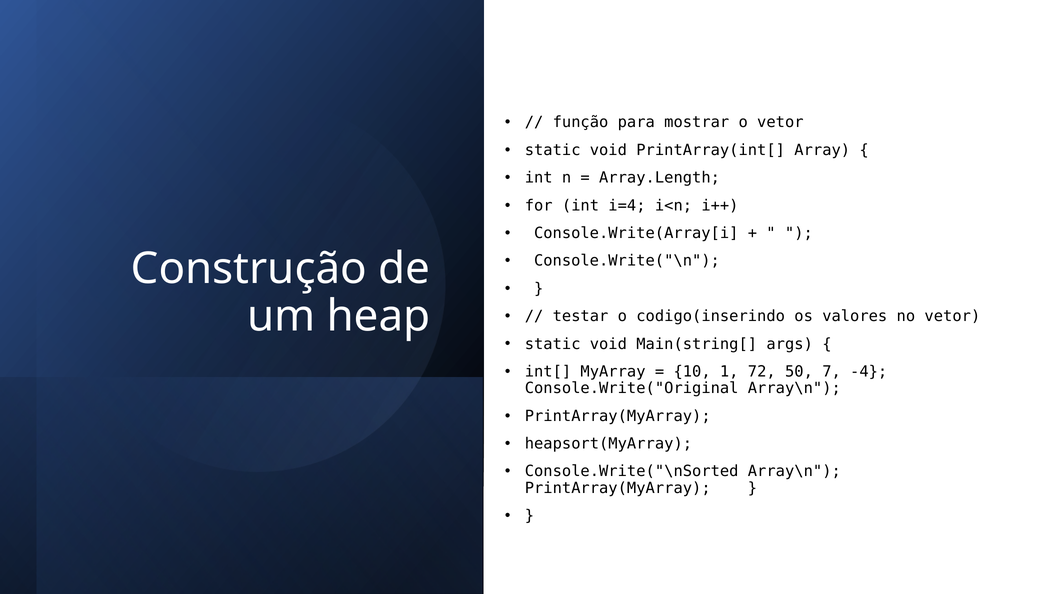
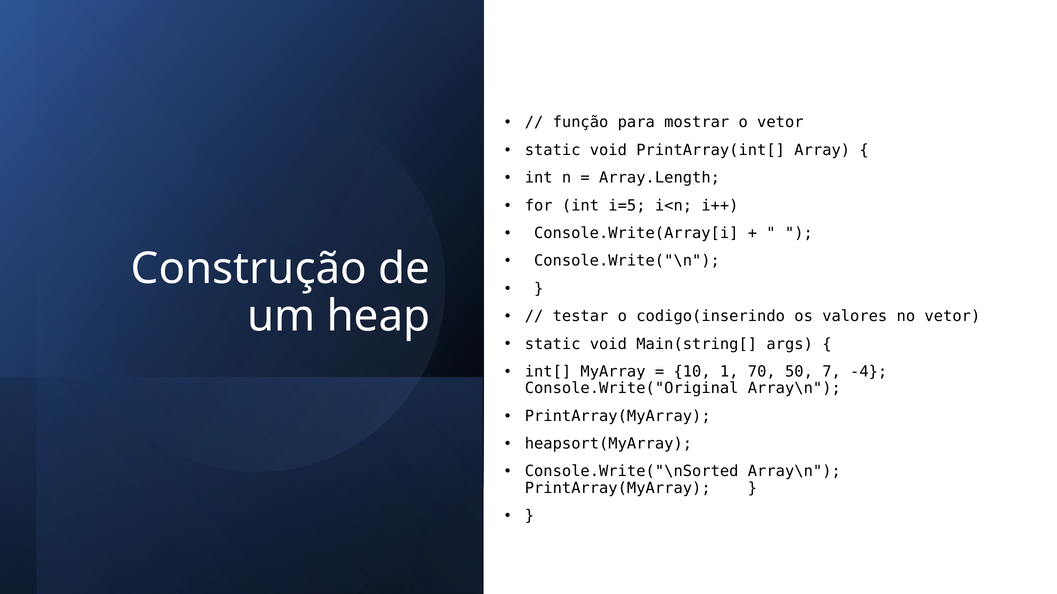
i=4: i=4 -> i=5
72: 72 -> 70
